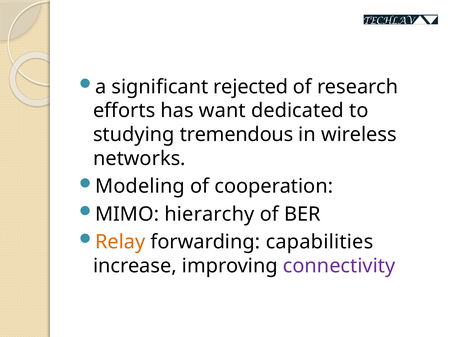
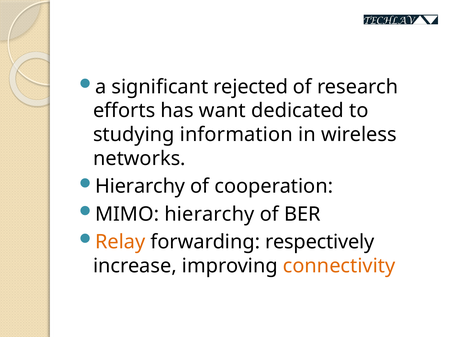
tremendous: tremendous -> information
Modeling at (140, 187): Modeling -> Hierarchy
capabilities: capabilities -> respectively
connectivity colour: purple -> orange
